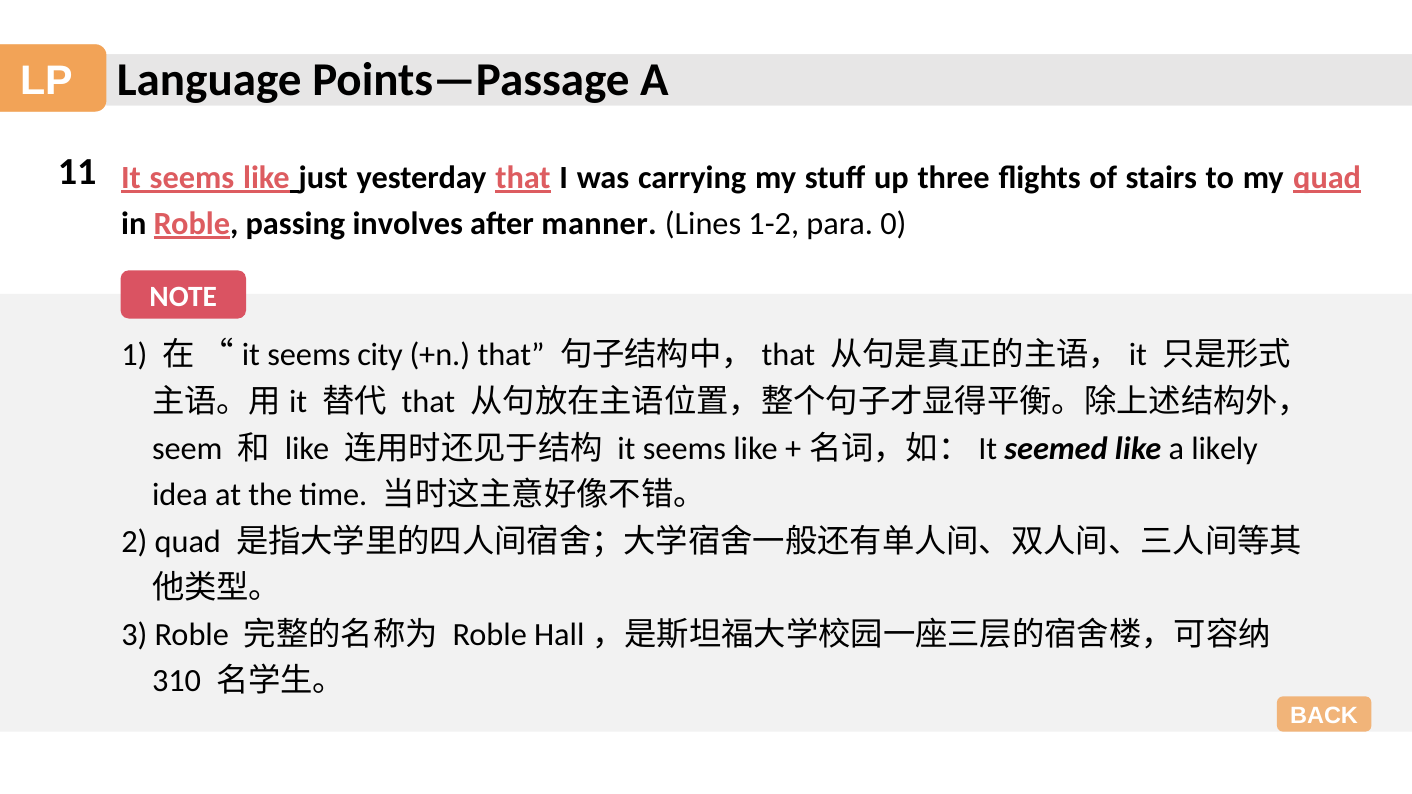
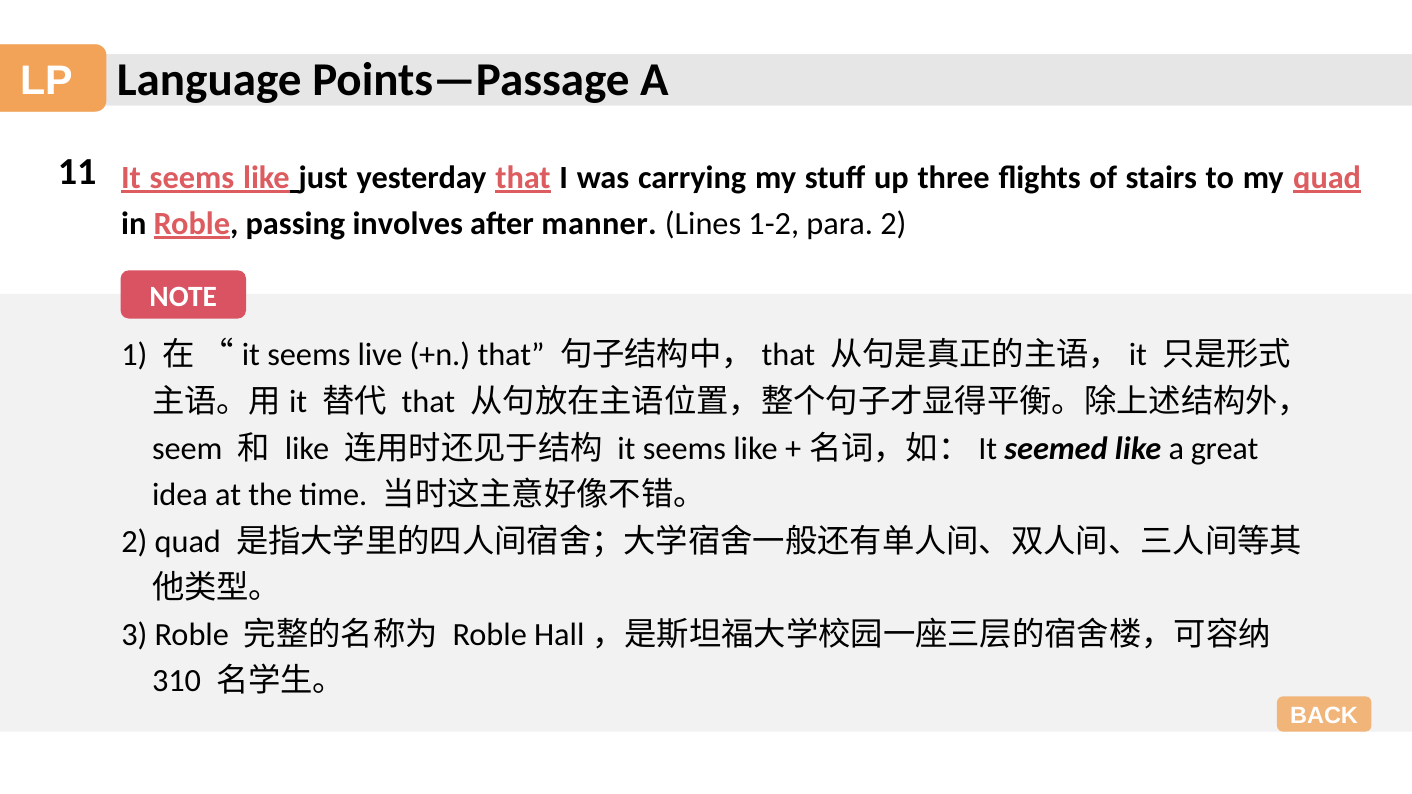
para 0: 0 -> 2
city: city -> live
likely: likely -> great
